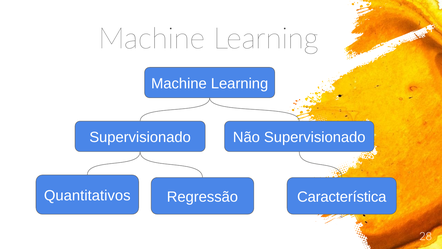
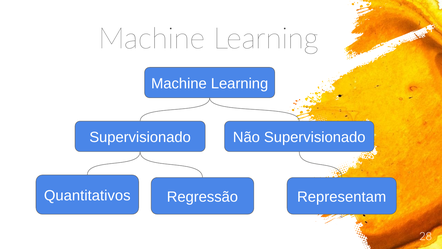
Característica: Característica -> Representam
